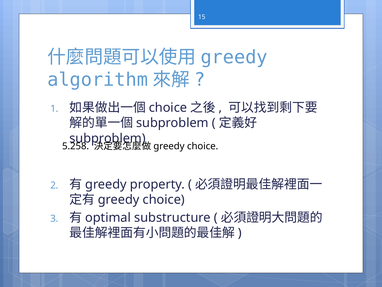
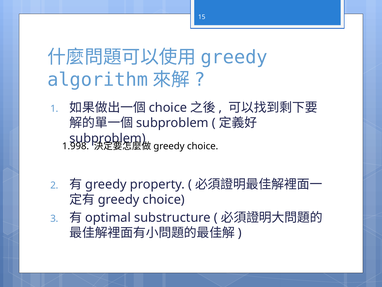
5.258: 5.258 -> 1.998
